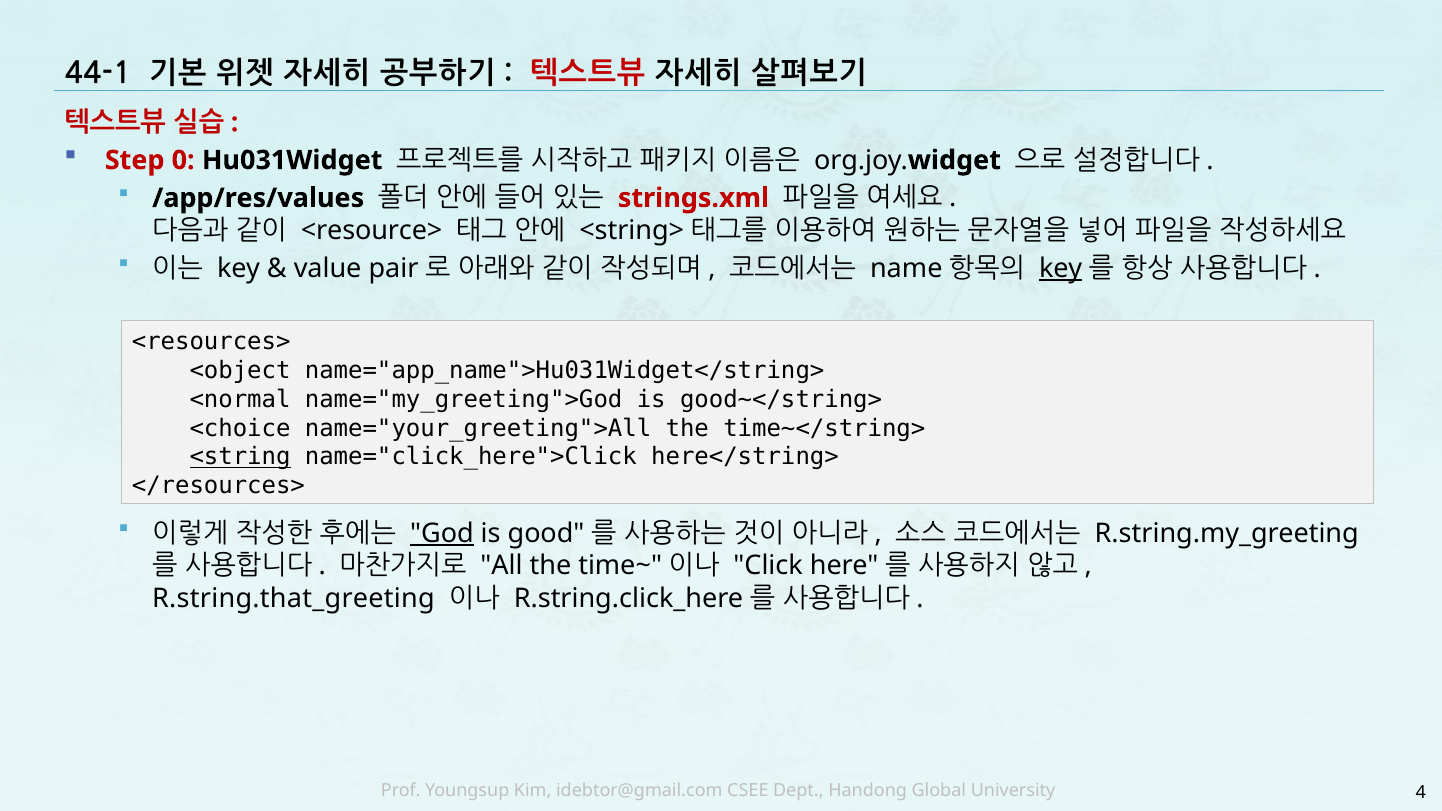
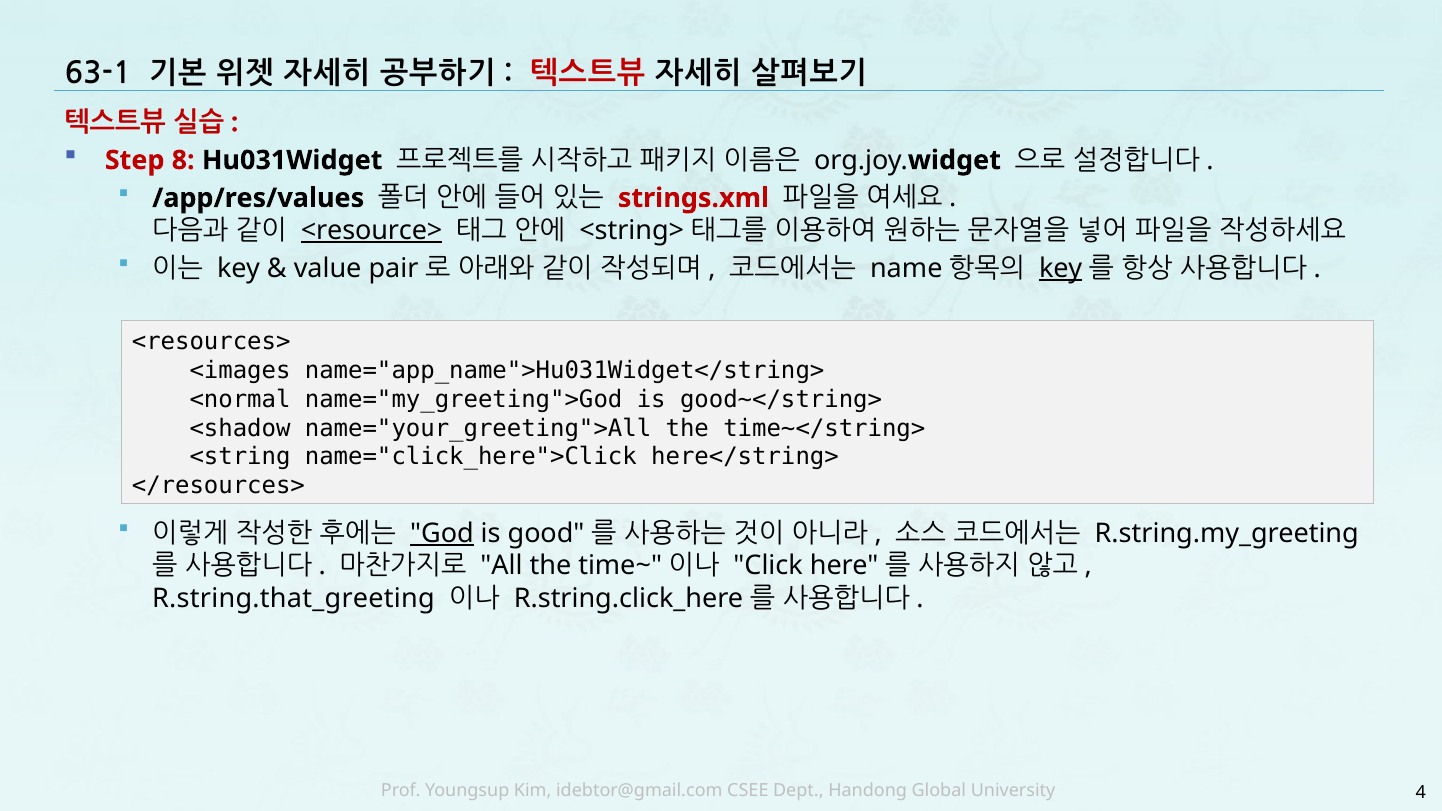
44-1: 44-1 -> 63-1
0: 0 -> 8
<resource> underline: none -> present
<object: <object -> <images
<choice: <choice -> <shadow
<string underline: present -> none
